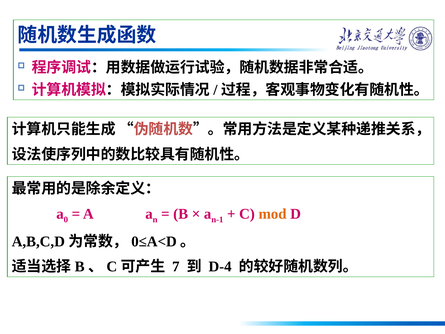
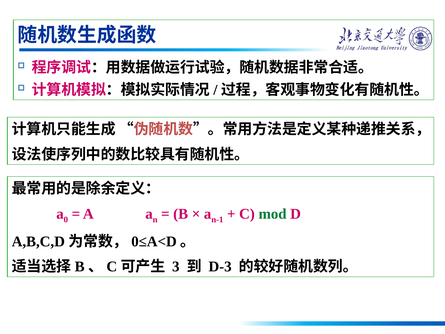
mod colour: orange -> green
7: 7 -> 3
D-4: D-4 -> D-3
